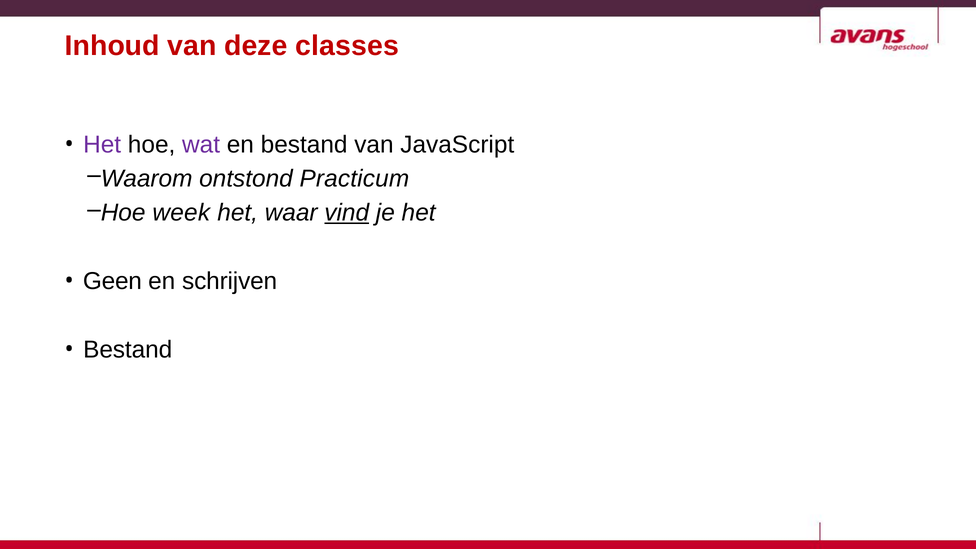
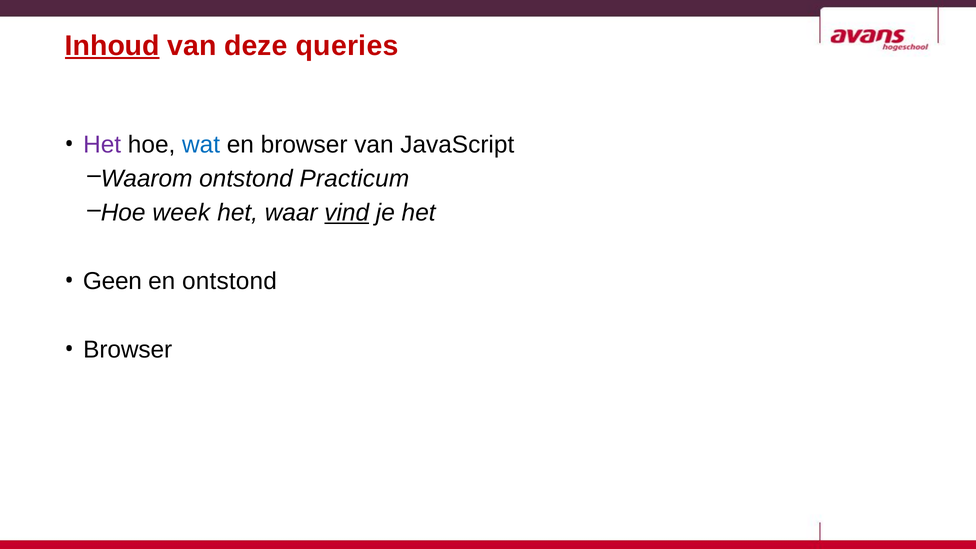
Inhoud underline: none -> present
classes: classes -> queries
wat colour: purple -> blue
en bestand: bestand -> browser
en schrijven: schrijven -> ontstond
Bestand at (128, 350): Bestand -> Browser
